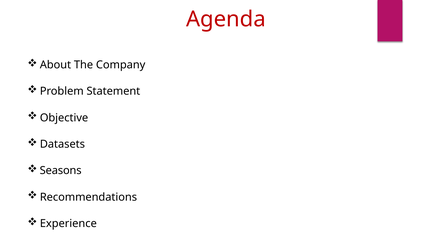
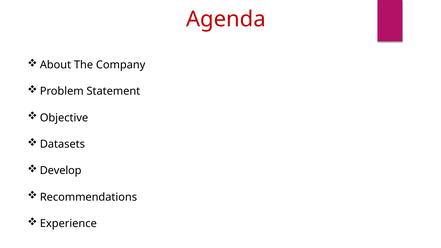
Seasons: Seasons -> Develop
